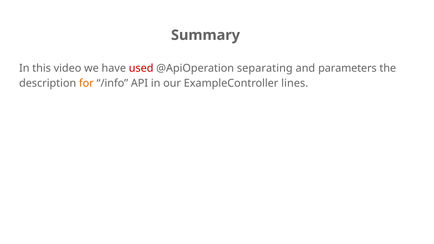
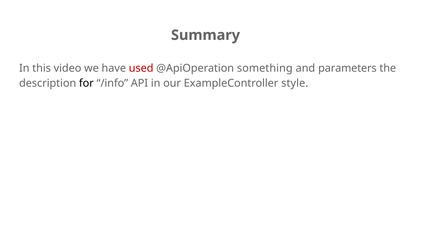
separating: separating -> something
for colour: orange -> black
lines: lines -> style
